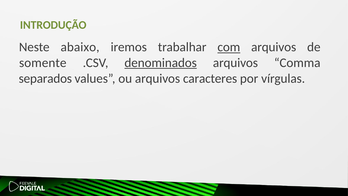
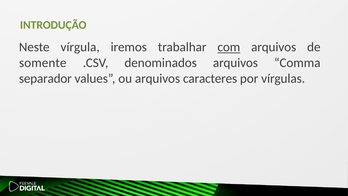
abaixo: abaixo -> vírgula
denominados underline: present -> none
separados: separados -> separador
